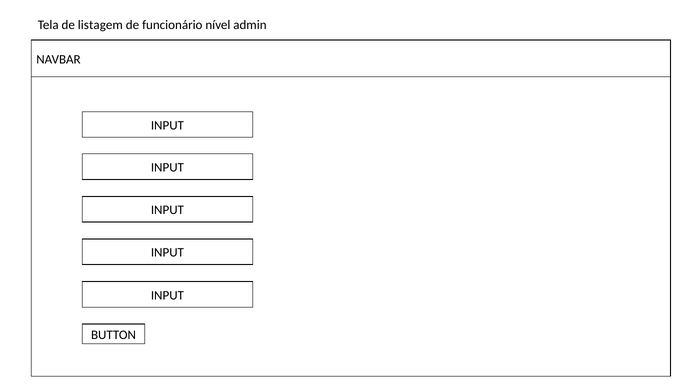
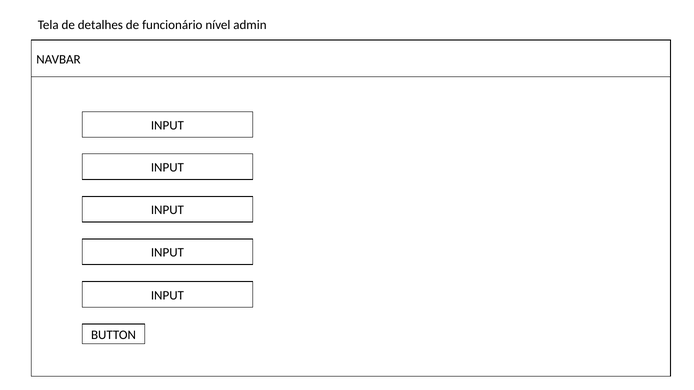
listagem: listagem -> detalhes
